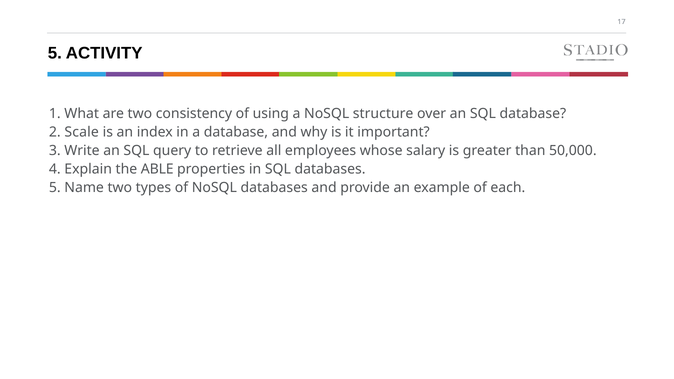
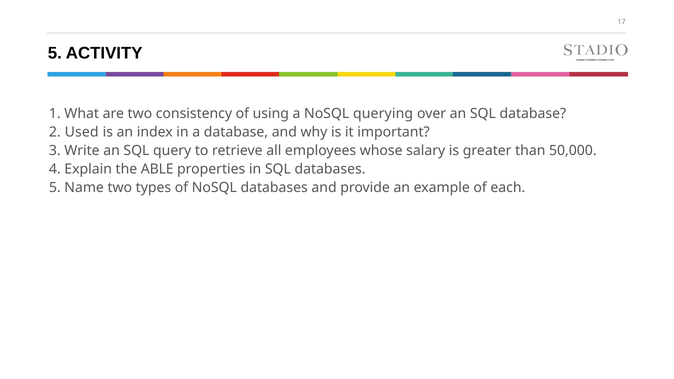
structure: structure -> querying
Scale: Scale -> Used
